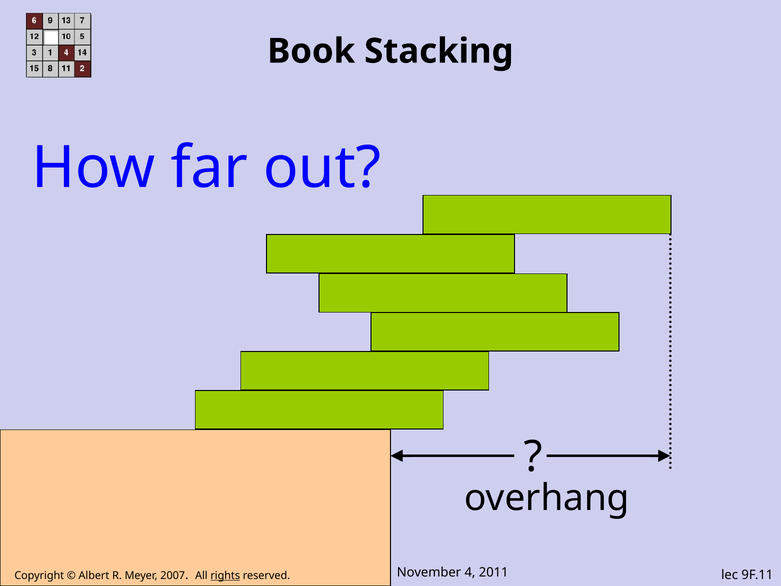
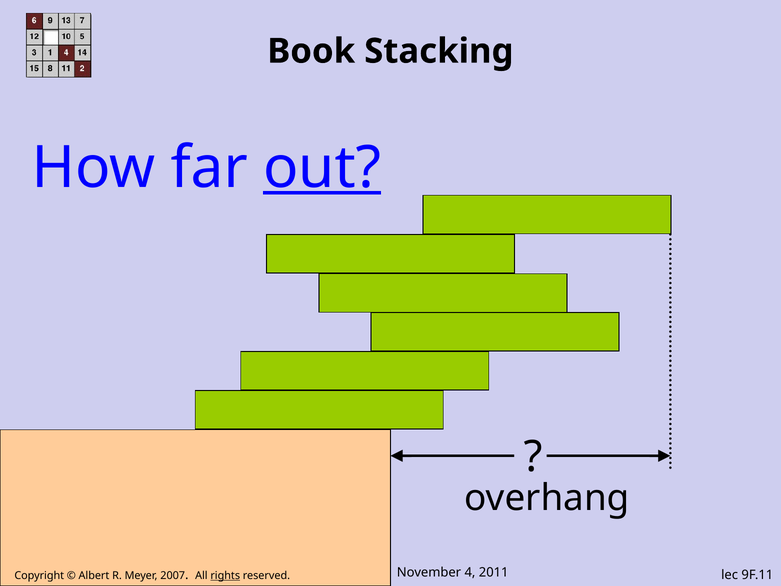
out underline: none -> present
